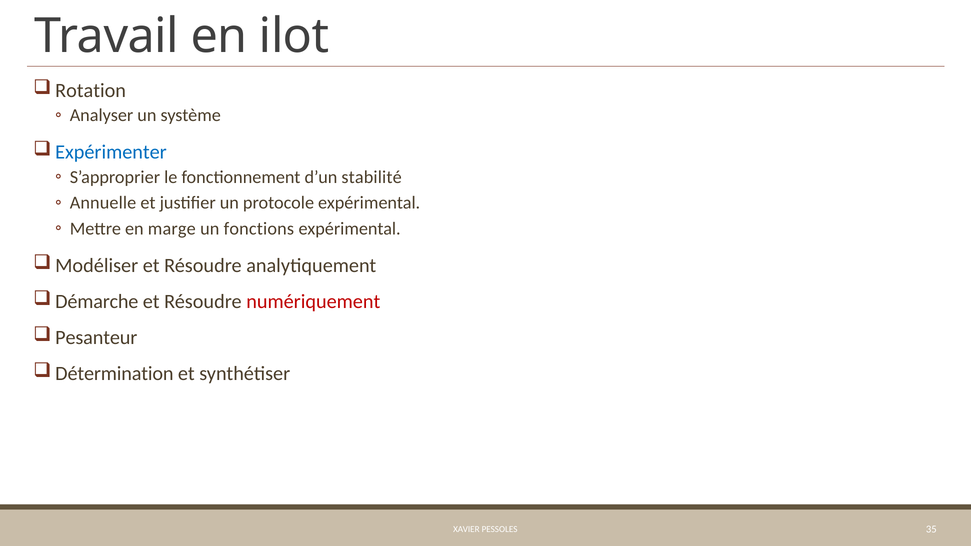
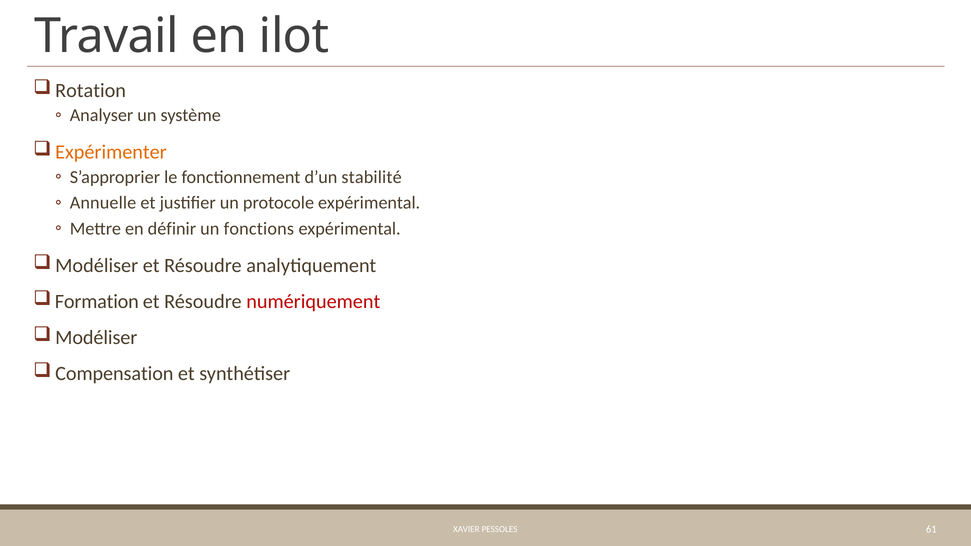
Expérimenter colour: blue -> orange
marge: marge -> définir
Démarche: Démarche -> Formation
Pesanteur at (96, 338): Pesanteur -> Modéliser
Détermination: Détermination -> Compensation
35: 35 -> 61
